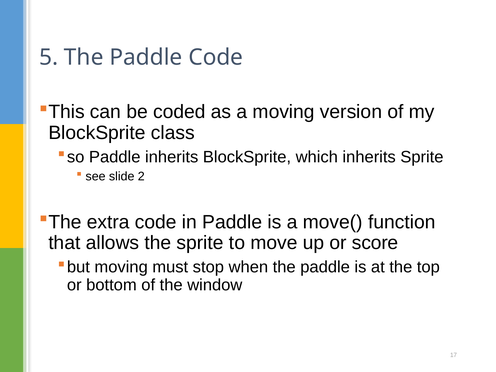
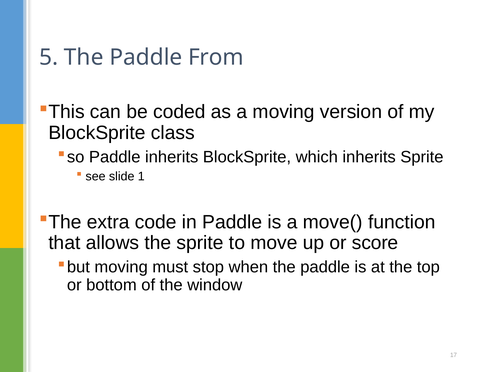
Paddle Code: Code -> From
2: 2 -> 1
